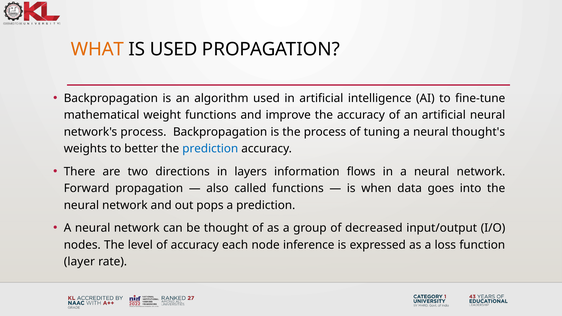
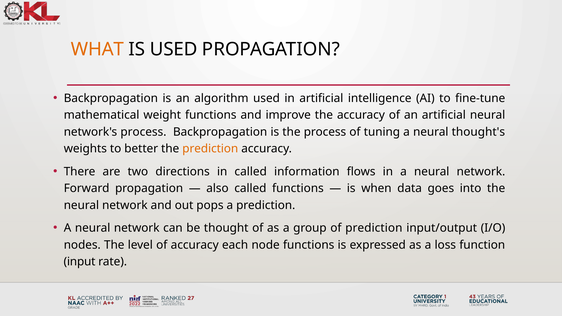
prediction at (210, 149) colour: blue -> orange
in layers: layers -> called
of decreased: decreased -> prediction
node inference: inference -> functions
layer: layer -> input
